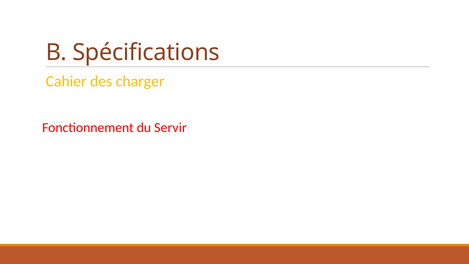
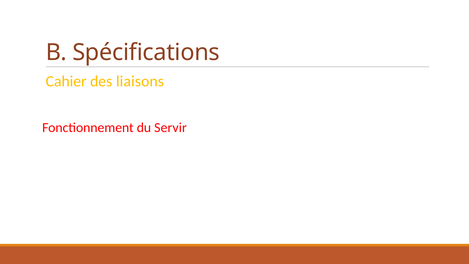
charger: charger -> liaisons
